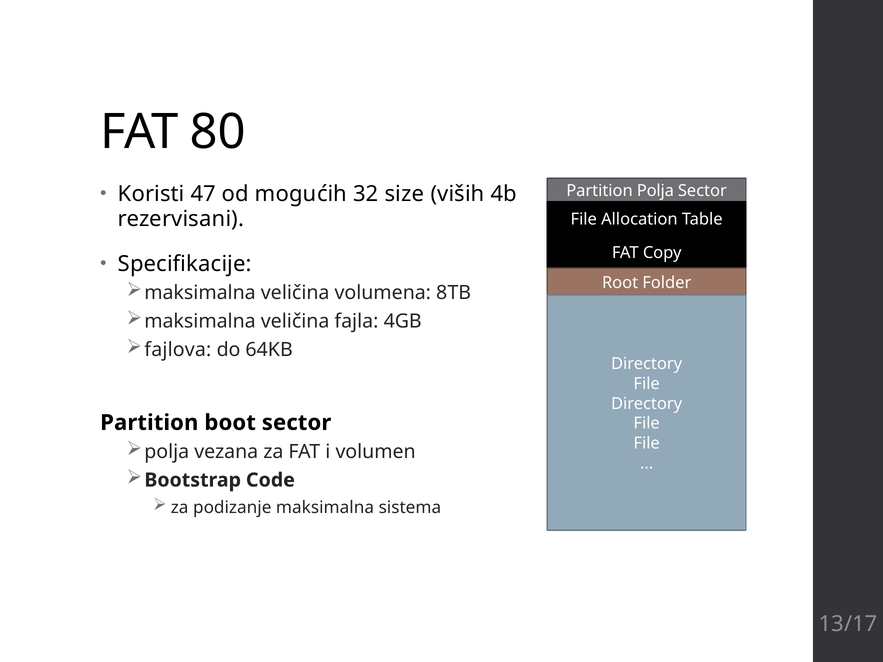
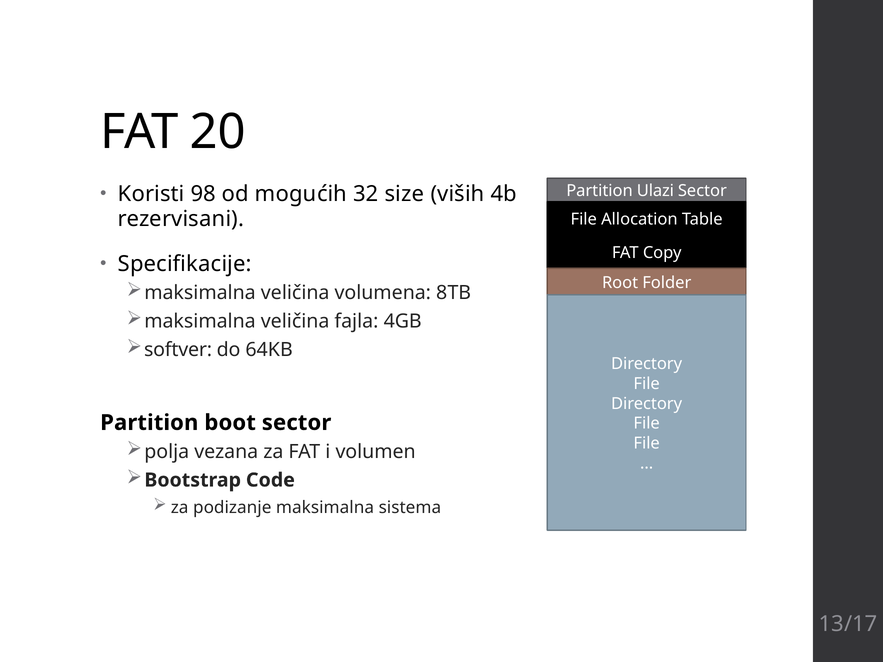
80: 80 -> 20
47: 47 -> 98
Partition Polja: Polja -> Ulazi
fajlova: fajlova -> softver
